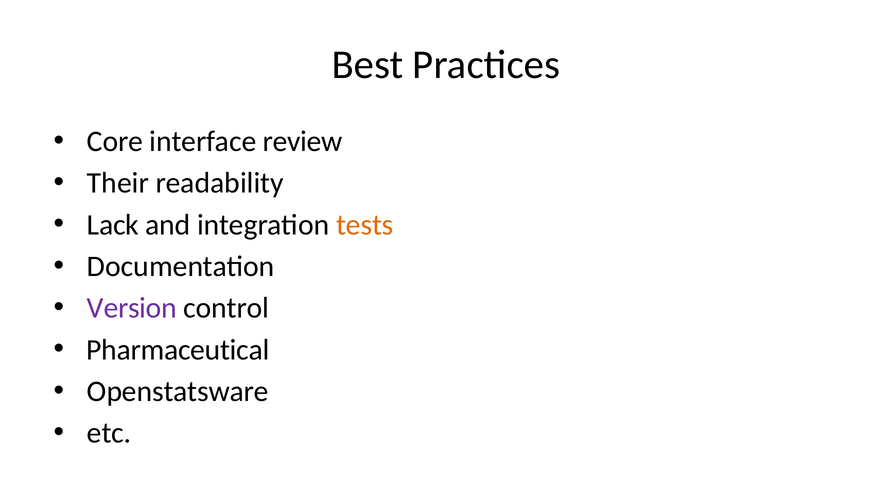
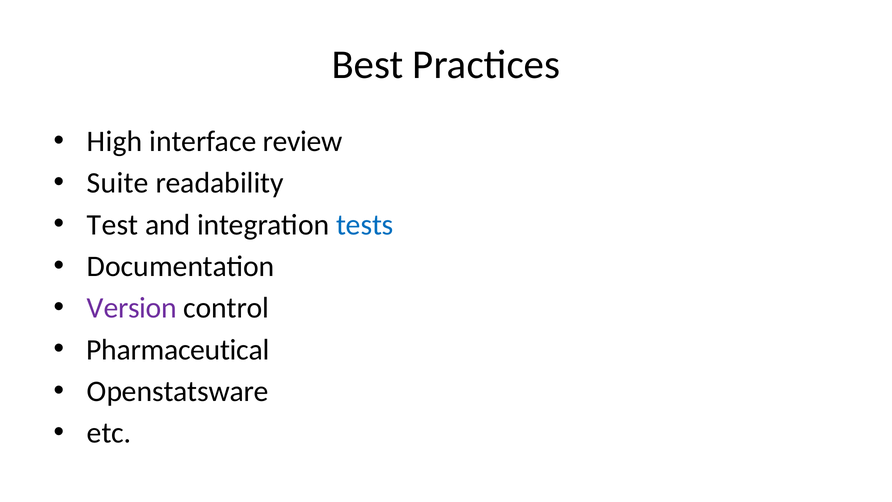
Core: Core -> High
Their: Their -> Suite
Lack: Lack -> Test
tests colour: orange -> blue
